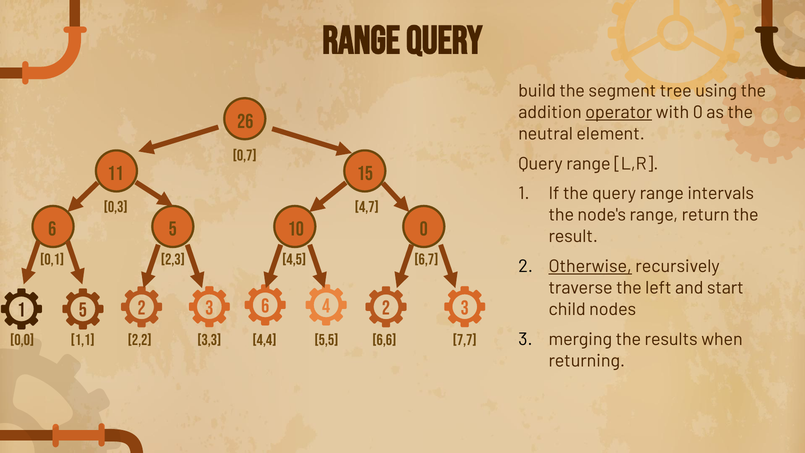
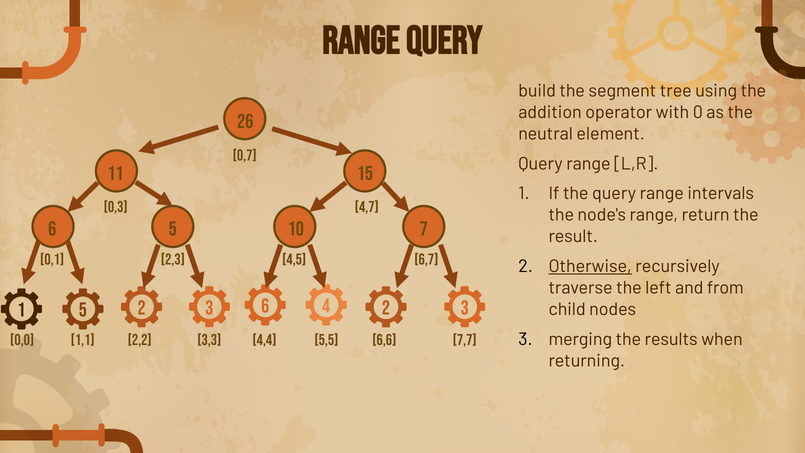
operator underline: present -> none
10 0: 0 -> 7
start: start -> from
